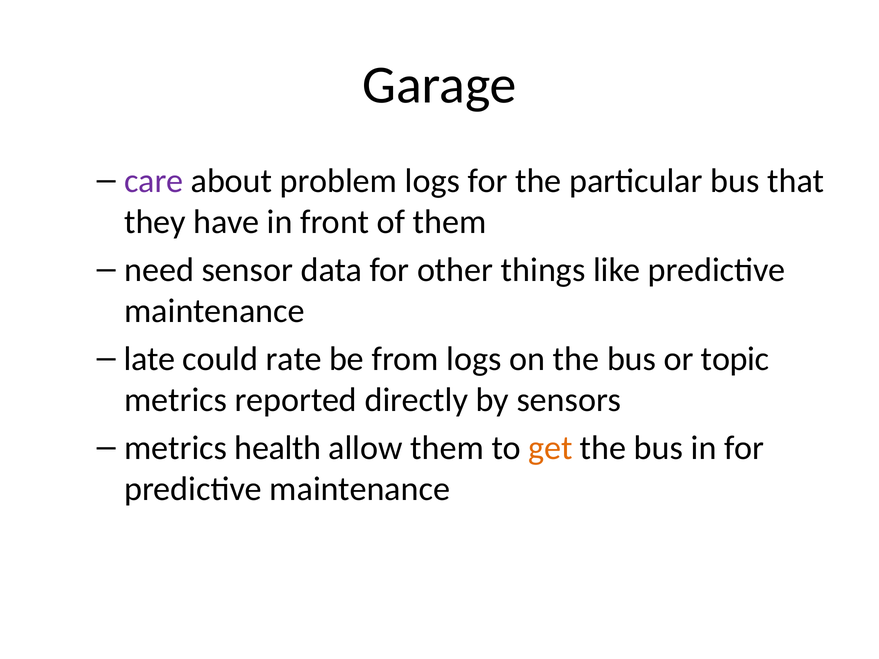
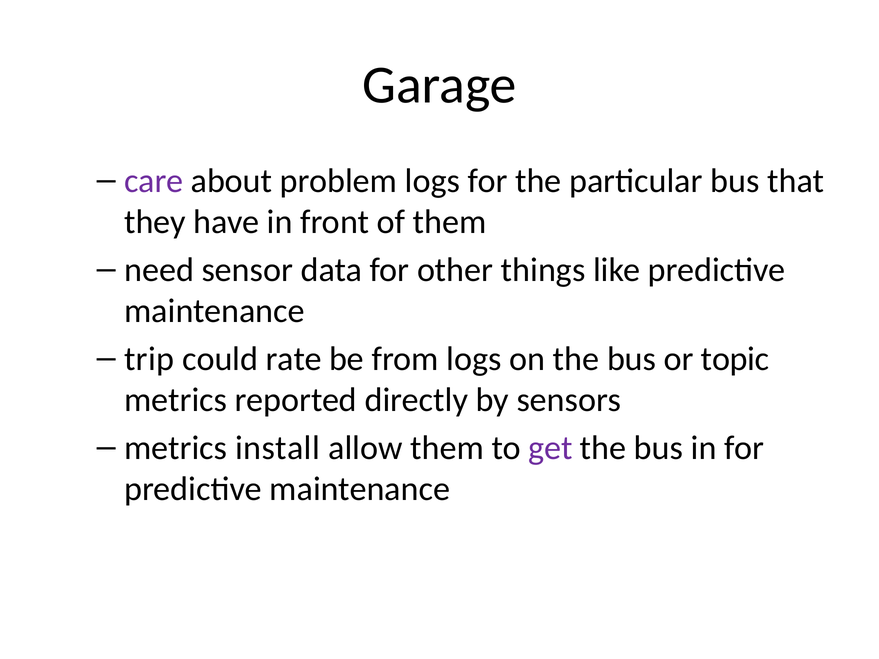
late: late -> trip
health: health -> install
get colour: orange -> purple
